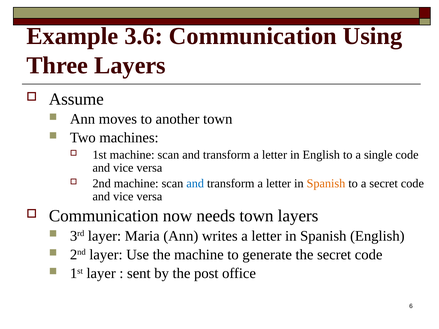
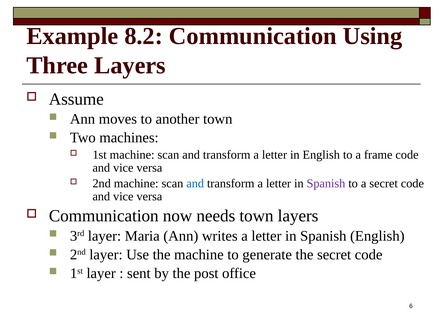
3.6: 3.6 -> 8.2
single: single -> frame
Spanish at (326, 184) colour: orange -> purple
